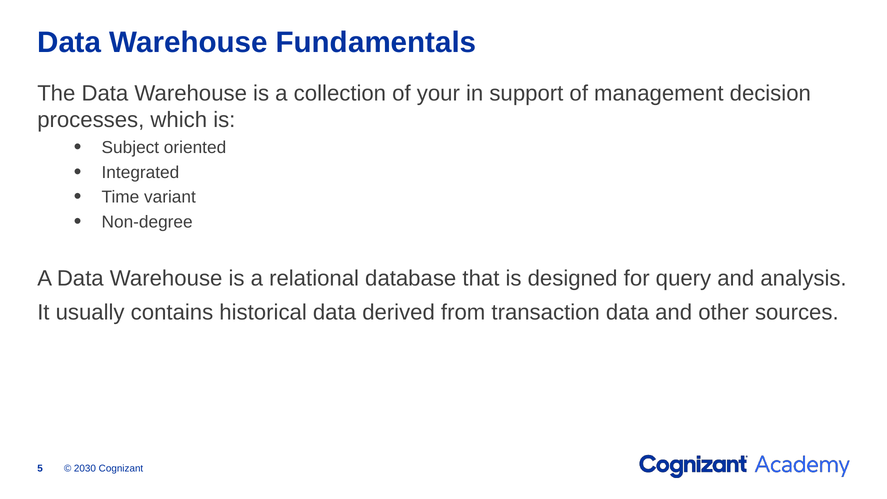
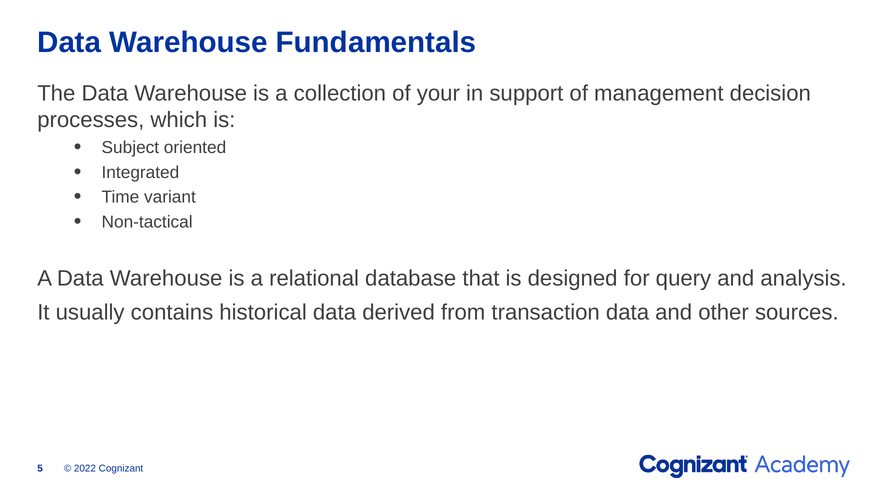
Non-degree: Non-degree -> Non-tactical
2030: 2030 -> 2022
